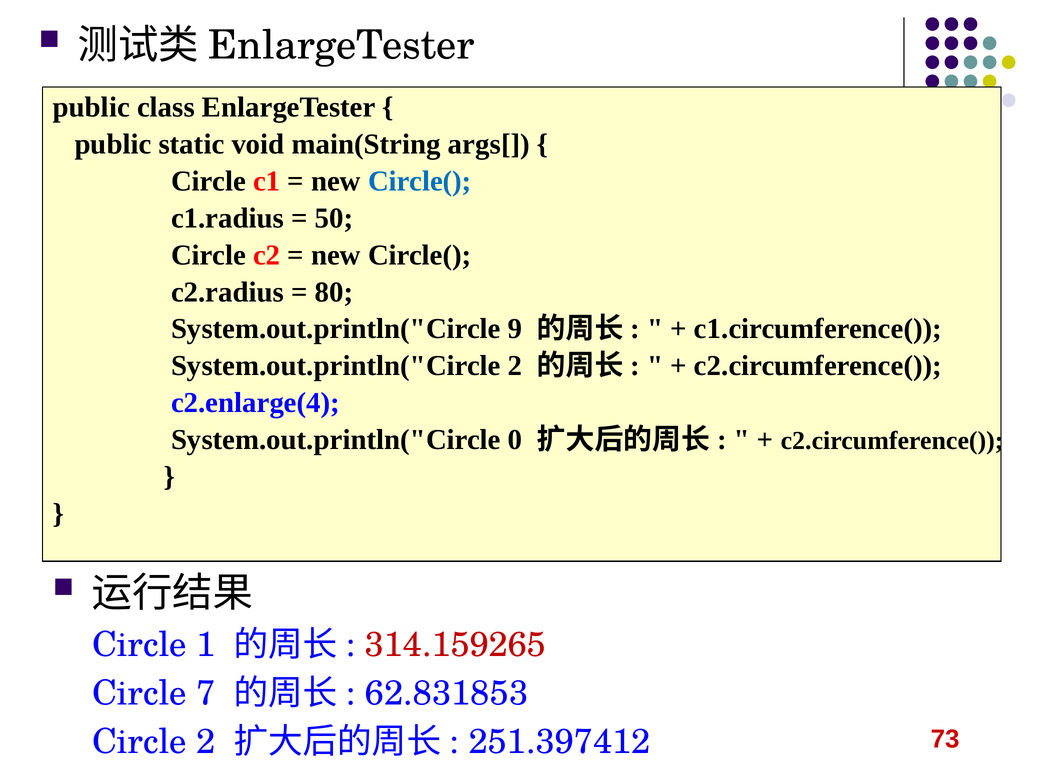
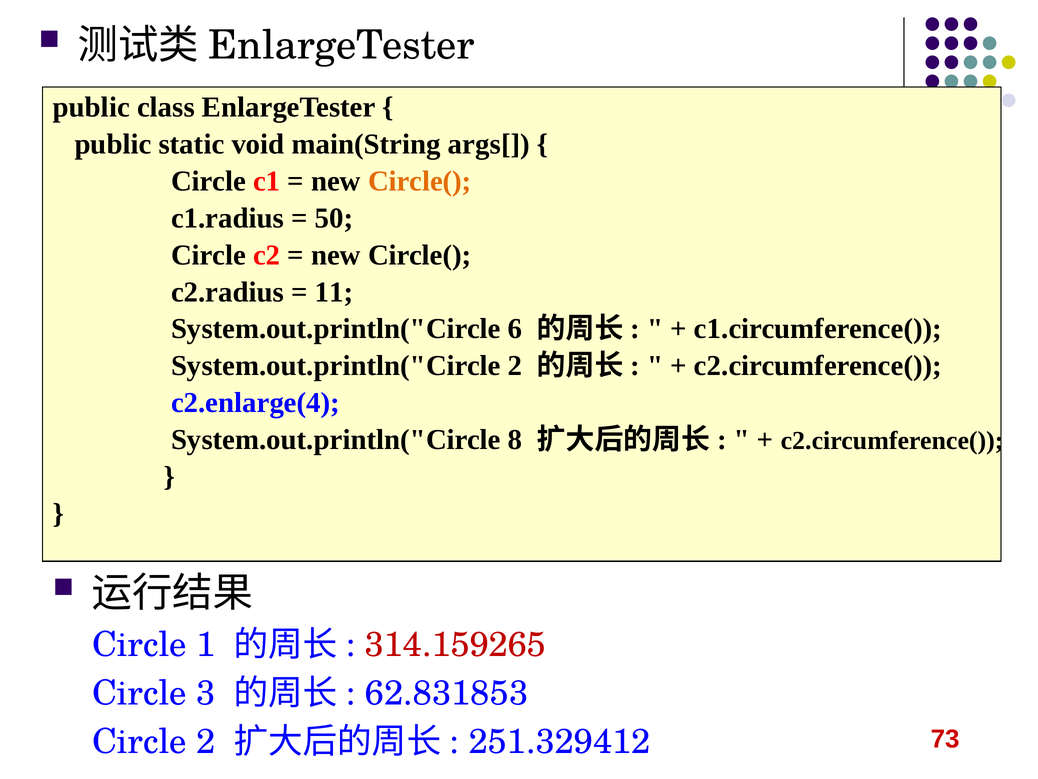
Circle( at (420, 181) colour: blue -> orange
80: 80 -> 11
9: 9 -> 6
0: 0 -> 8
7: 7 -> 3
251.397412: 251.397412 -> 251.329412
